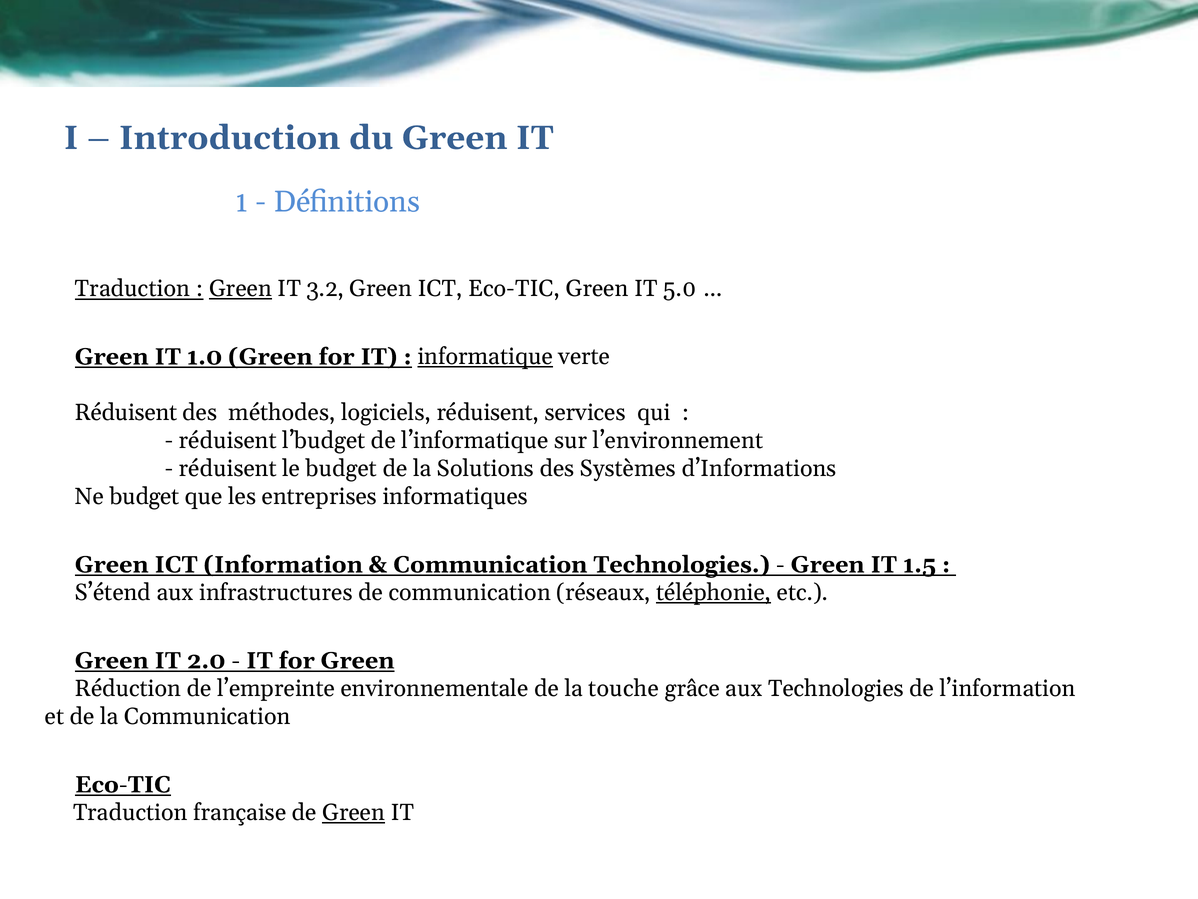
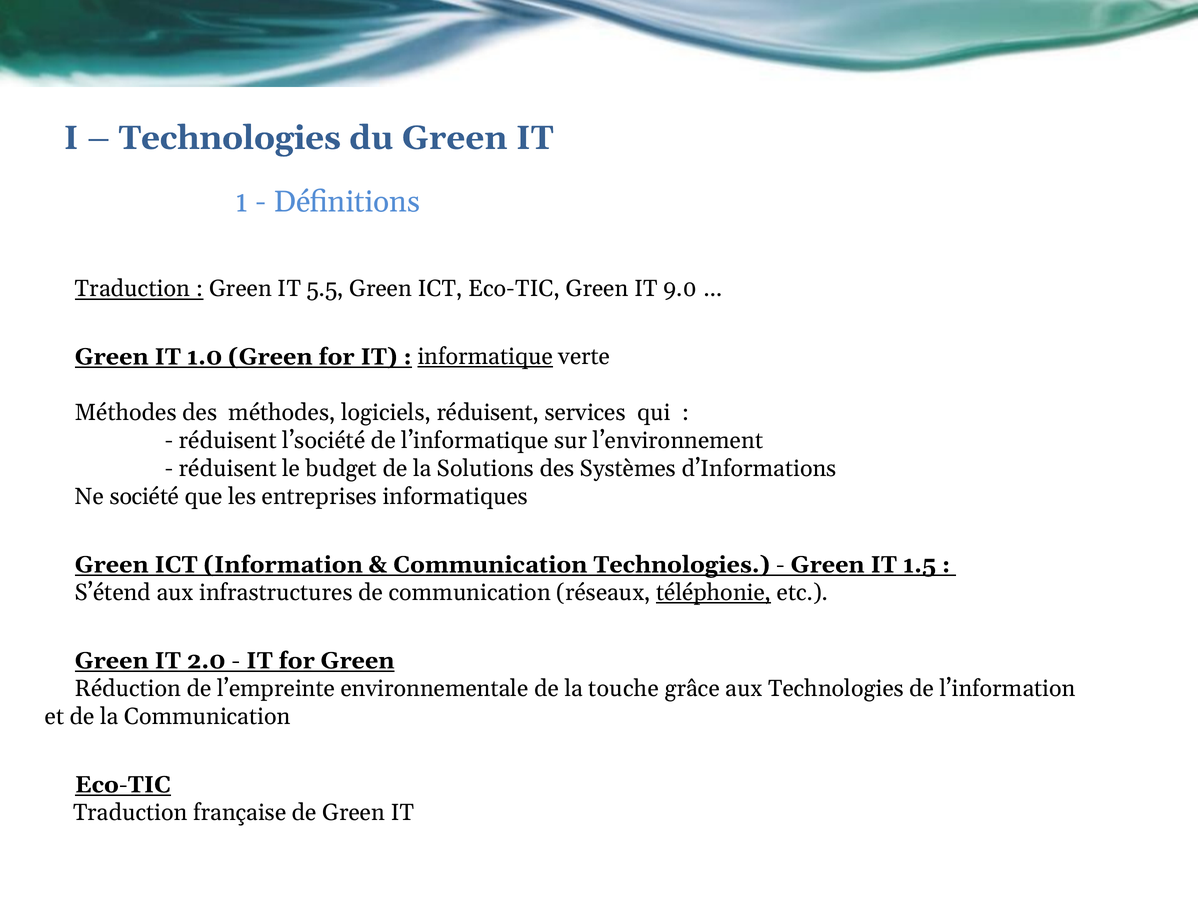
Introduction at (230, 138): Introduction -> Technologies
Green at (240, 289) underline: present -> none
3.2: 3.2 -> 5.5
5.0: 5.0 -> 9.0
Réduisent at (126, 413): Réduisent -> Méthodes
l’budget: l’budget -> l’société
Ne budget: budget -> société
Green at (354, 812) underline: present -> none
